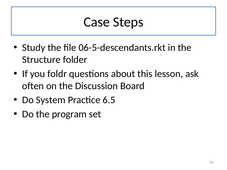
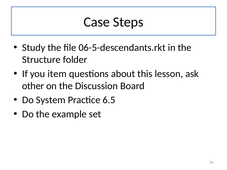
foldr: foldr -> item
often: often -> other
program: program -> example
